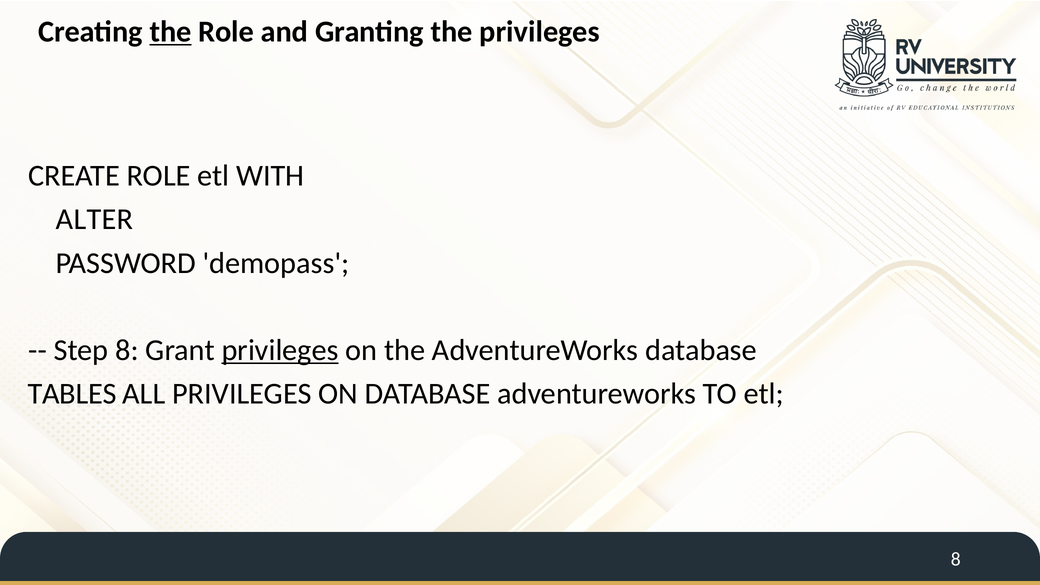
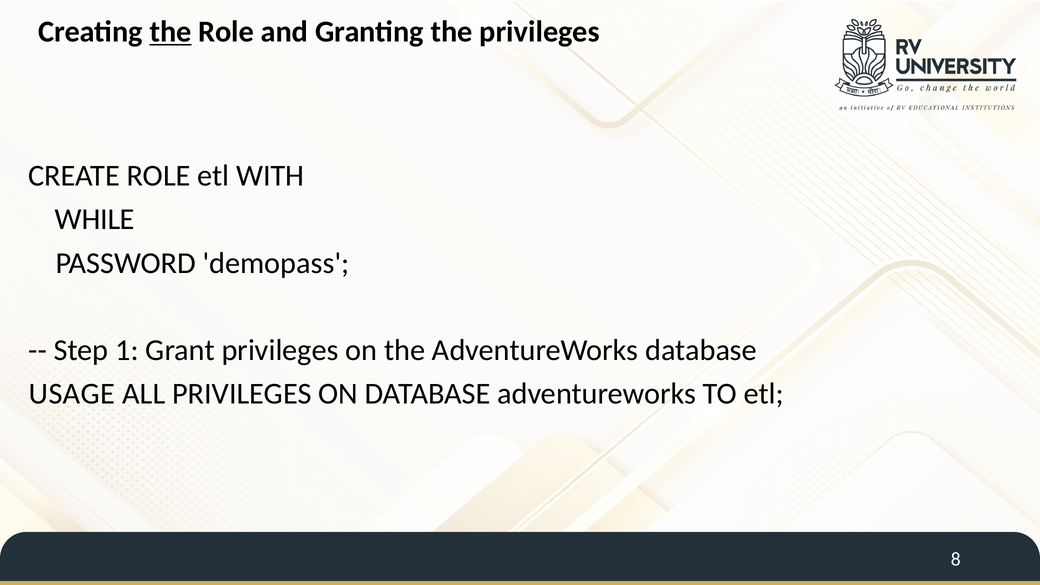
ALTER: ALTER -> WHILE
Step 8: 8 -> 1
privileges at (280, 350) underline: present -> none
TABLES: TABLES -> USAGE
